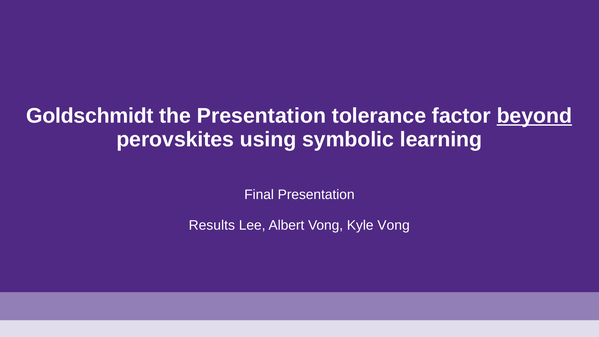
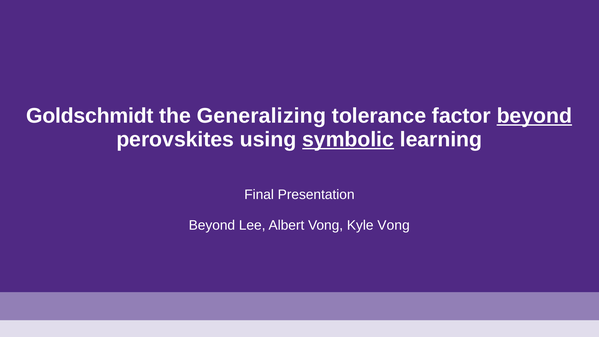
the Presentation: Presentation -> Generalizing
symbolic underline: none -> present
Results at (212, 225): Results -> Beyond
